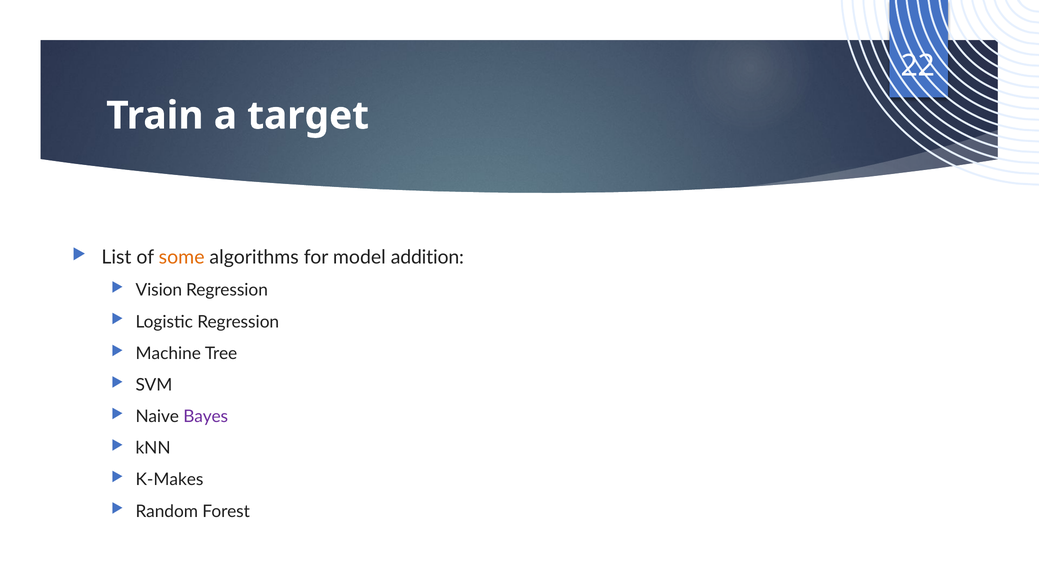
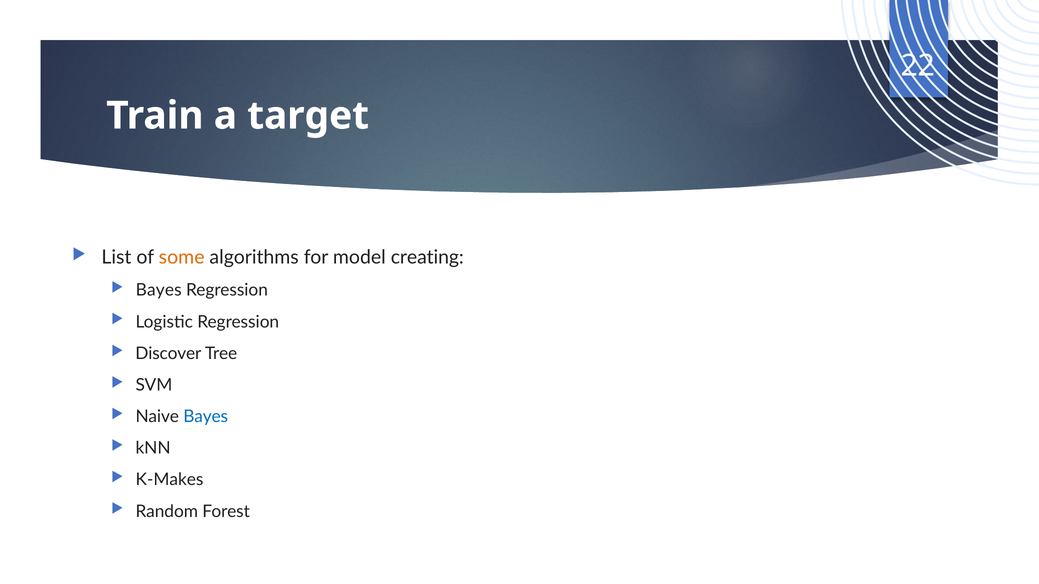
addition: addition -> creating
Vision at (159, 290): Vision -> Bayes
Machine: Machine -> Discover
Bayes at (206, 417) colour: purple -> blue
